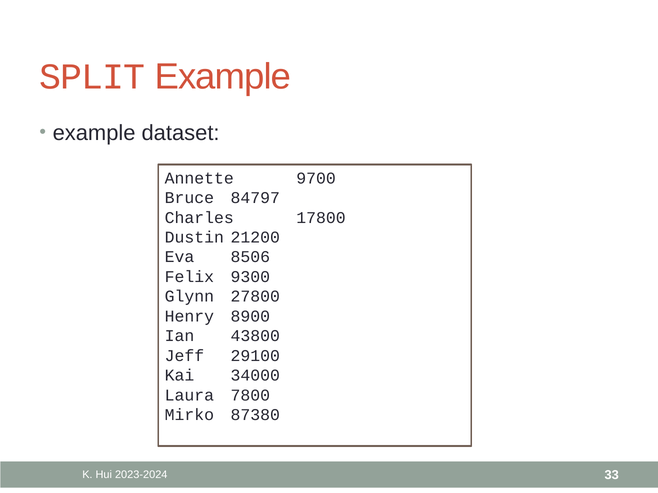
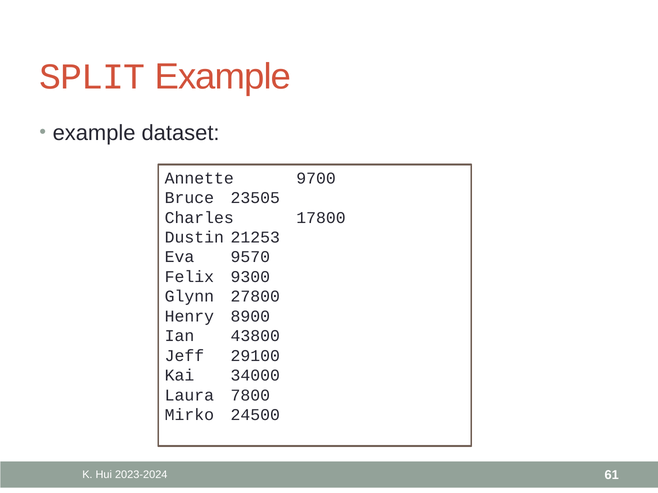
84797: 84797 -> 23505
21200: 21200 -> 21253
8506: 8506 -> 9570
87380: 87380 -> 24500
33: 33 -> 61
